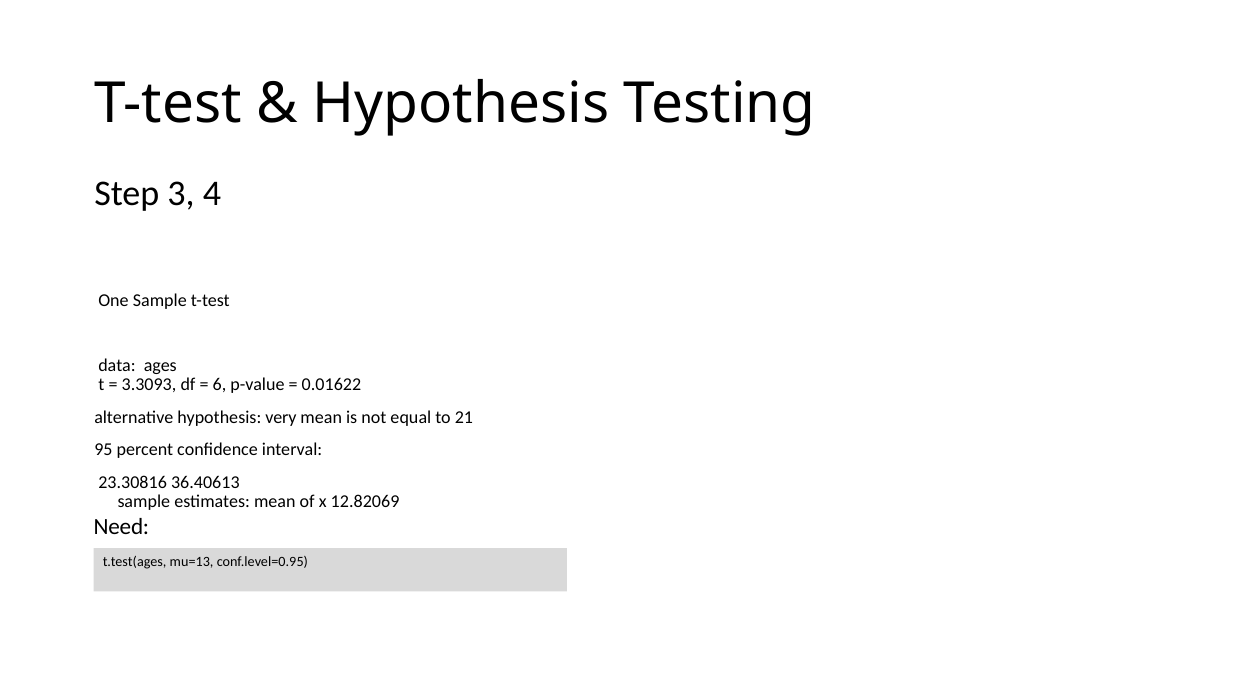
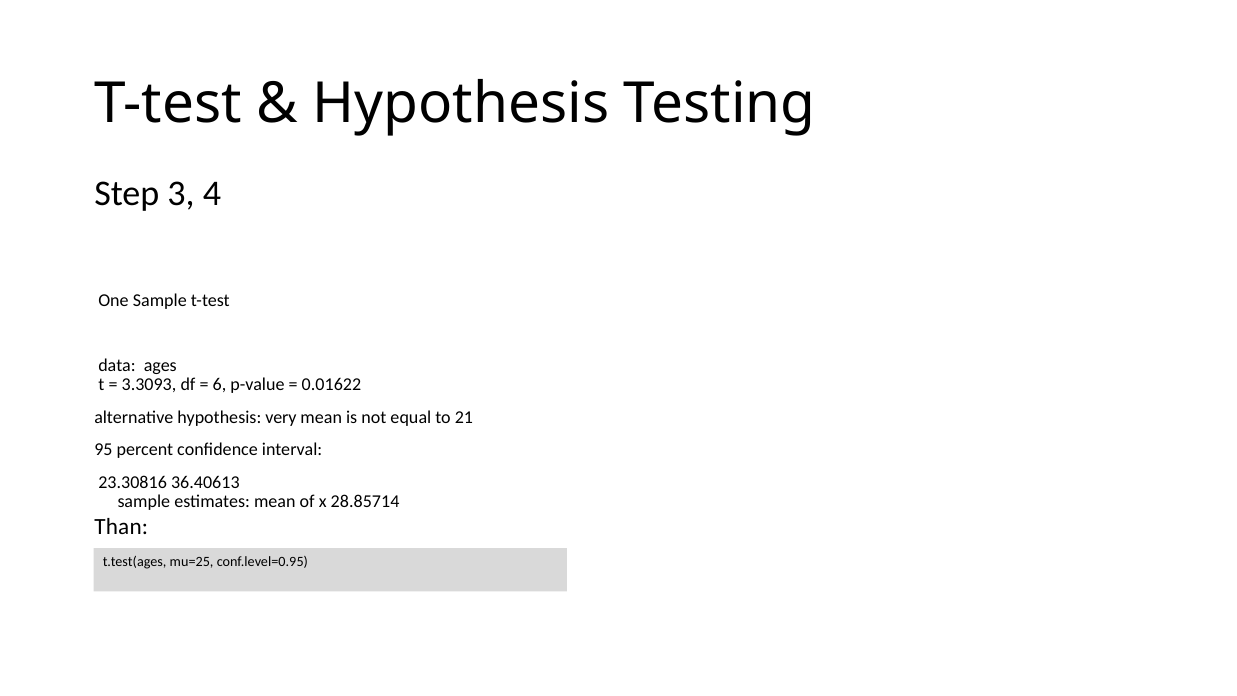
12.82069: 12.82069 -> 28.85714
Need: Need -> Than
mu=13: mu=13 -> mu=25
